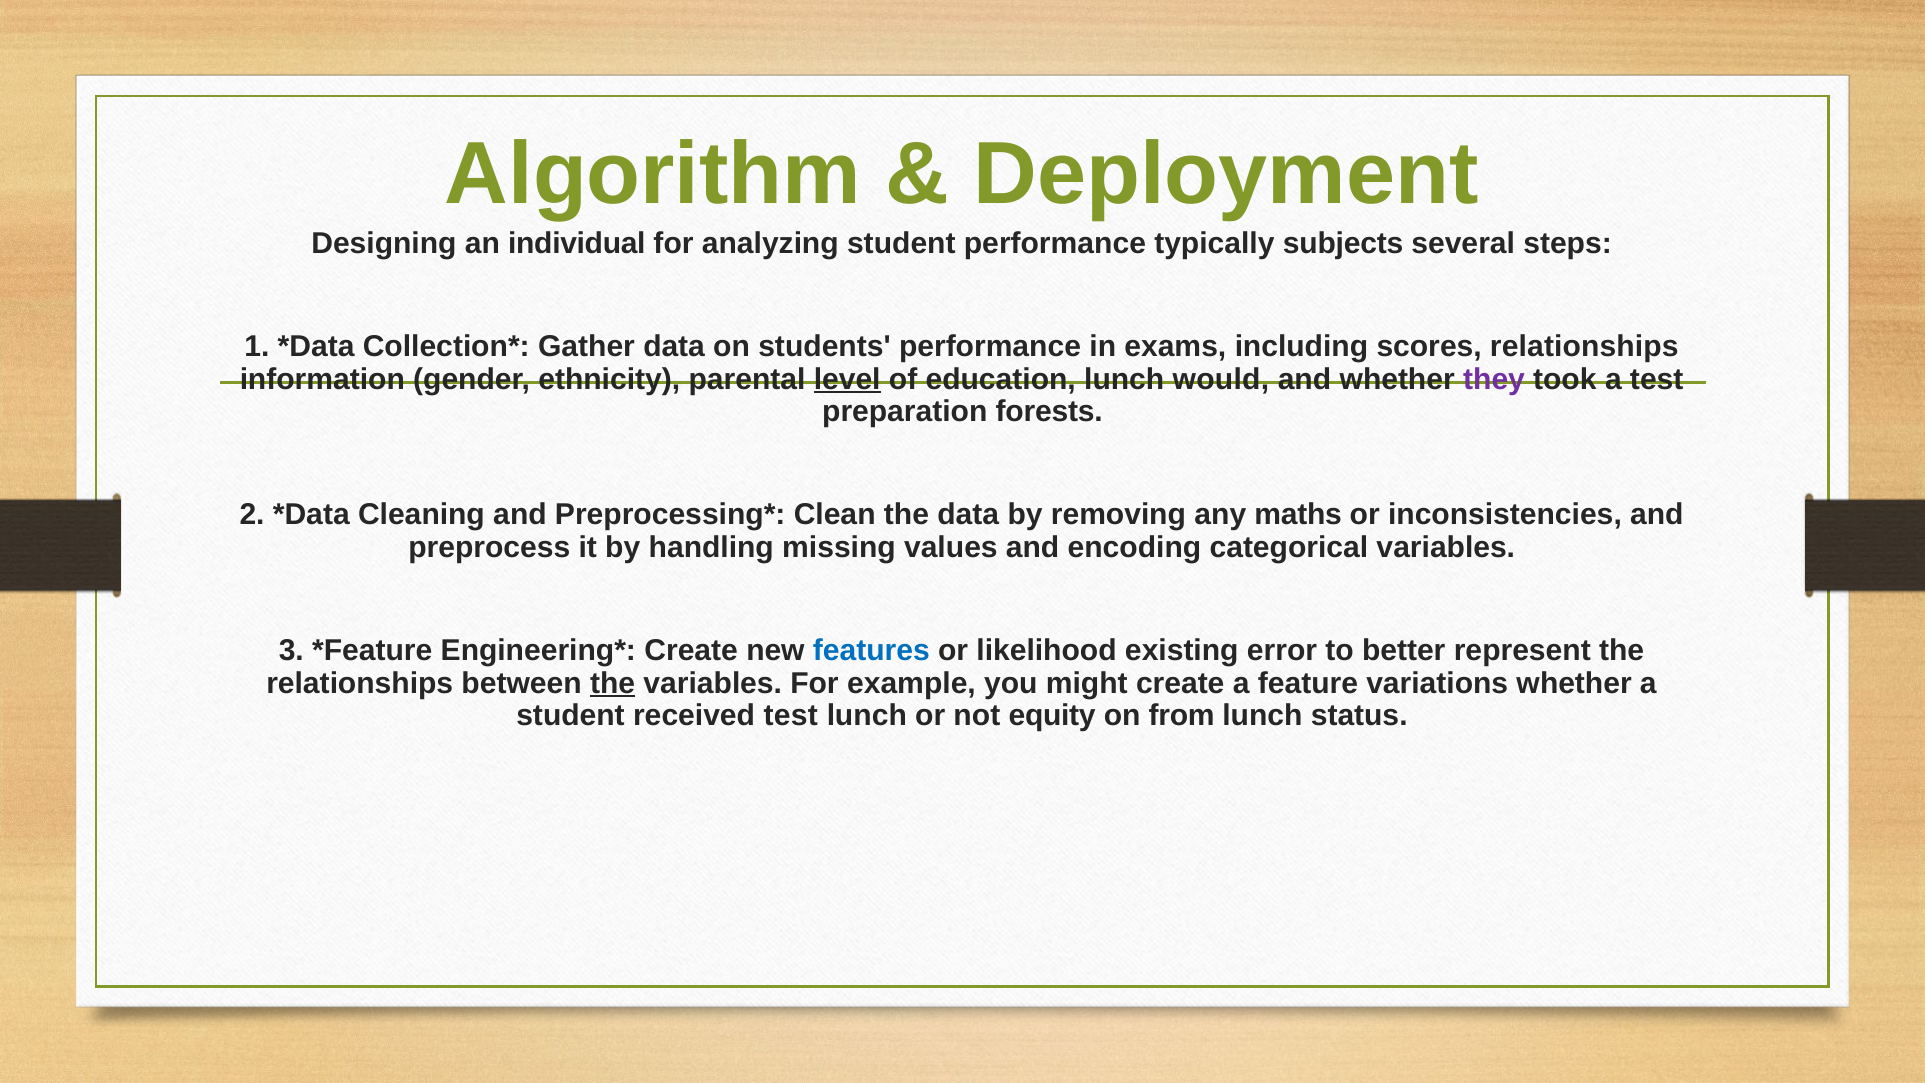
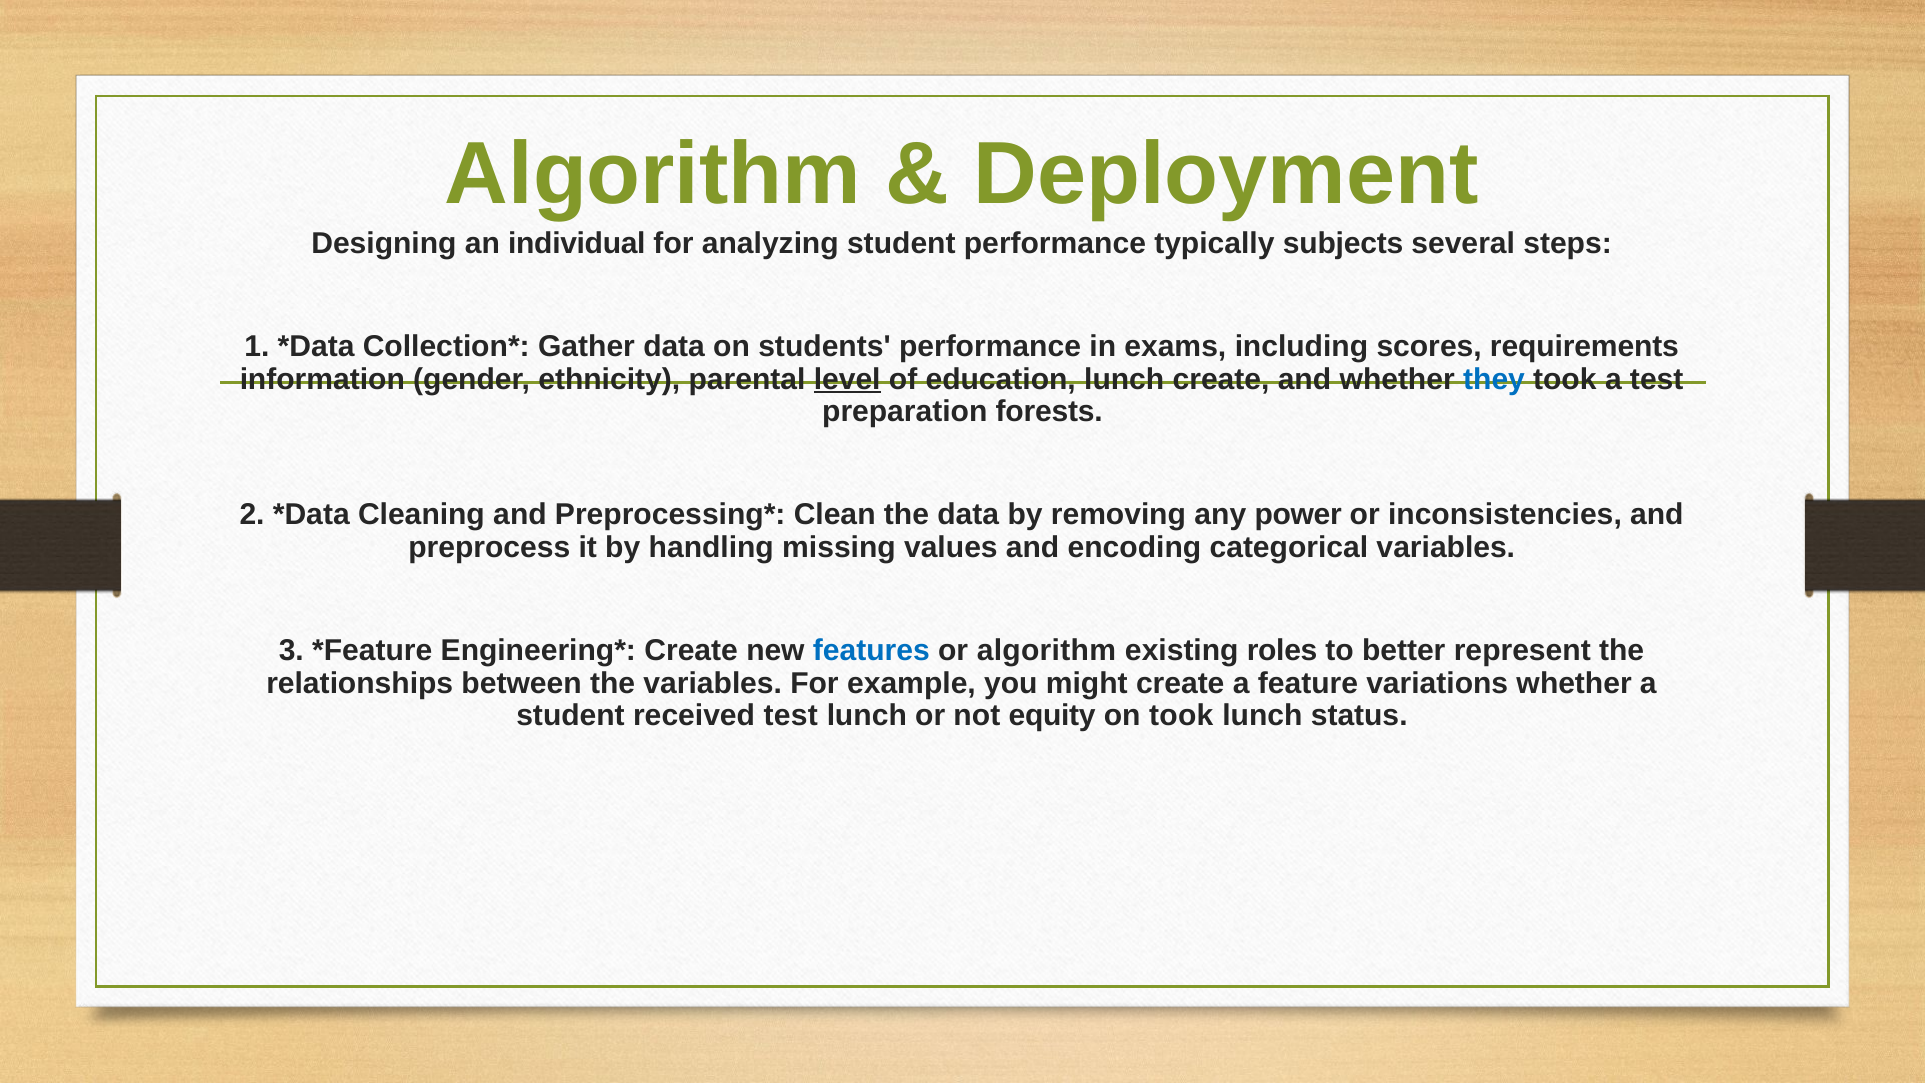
scores relationships: relationships -> requirements
lunch would: would -> create
they colour: purple -> blue
maths: maths -> power
or likelihood: likelihood -> algorithm
error: error -> roles
the at (613, 683) underline: present -> none
on from: from -> took
